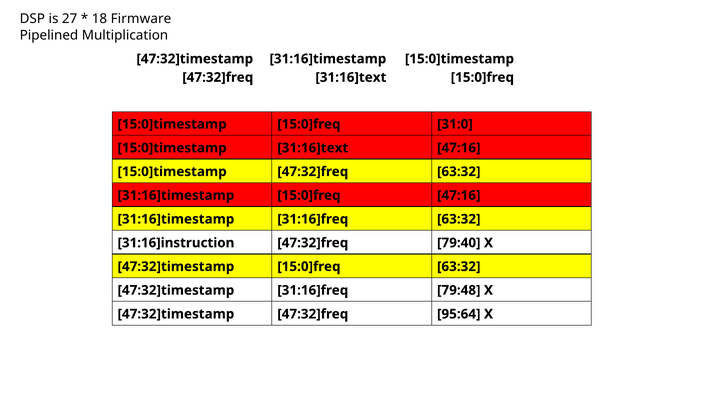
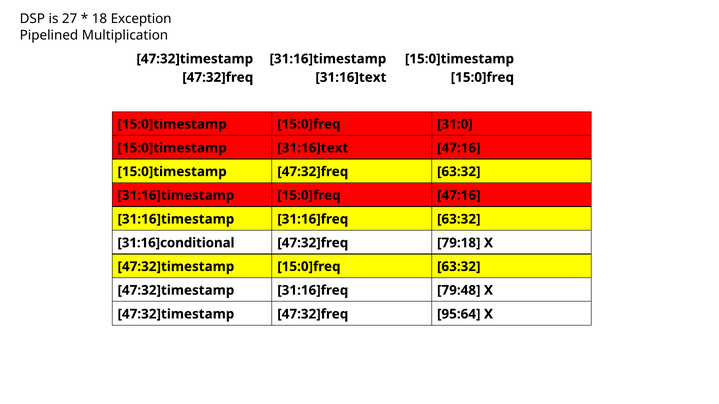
Firmware: Firmware -> Exception
31:16]instruction: 31:16]instruction -> 31:16]conditional
79:40: 79:40 -> 79:18
